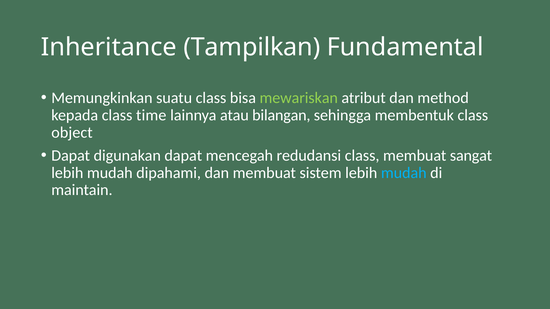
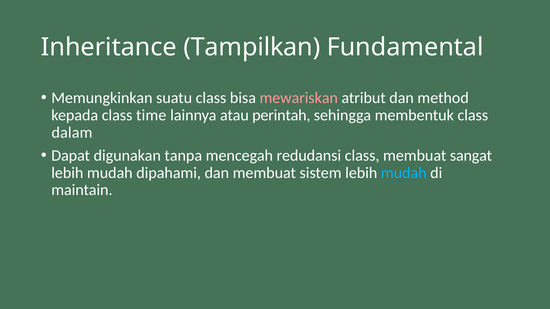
mewariskan colour: light green -> pink
bilangan: bilangan -> perintah
object: object -> dalam
digunakan dapat: dapat -> tanpa
